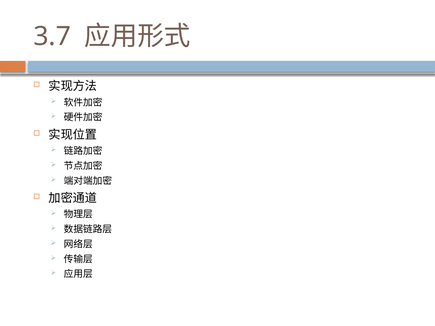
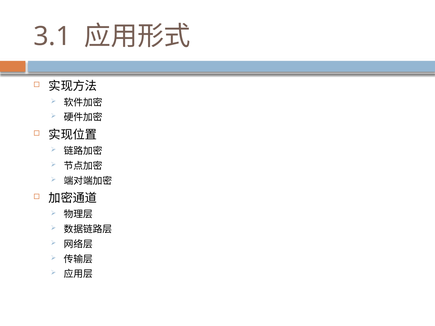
3.7: 3.7 -> 3.1
